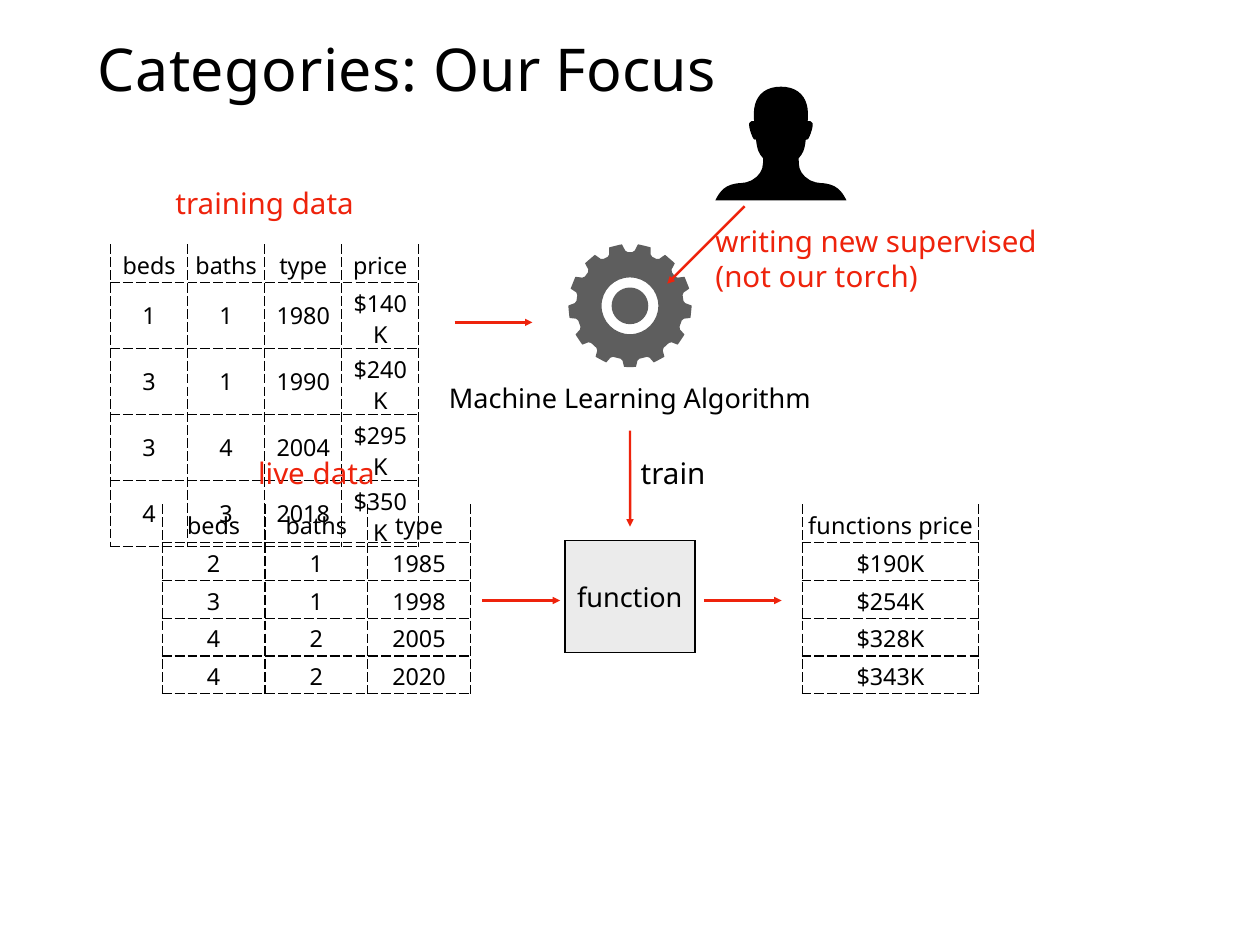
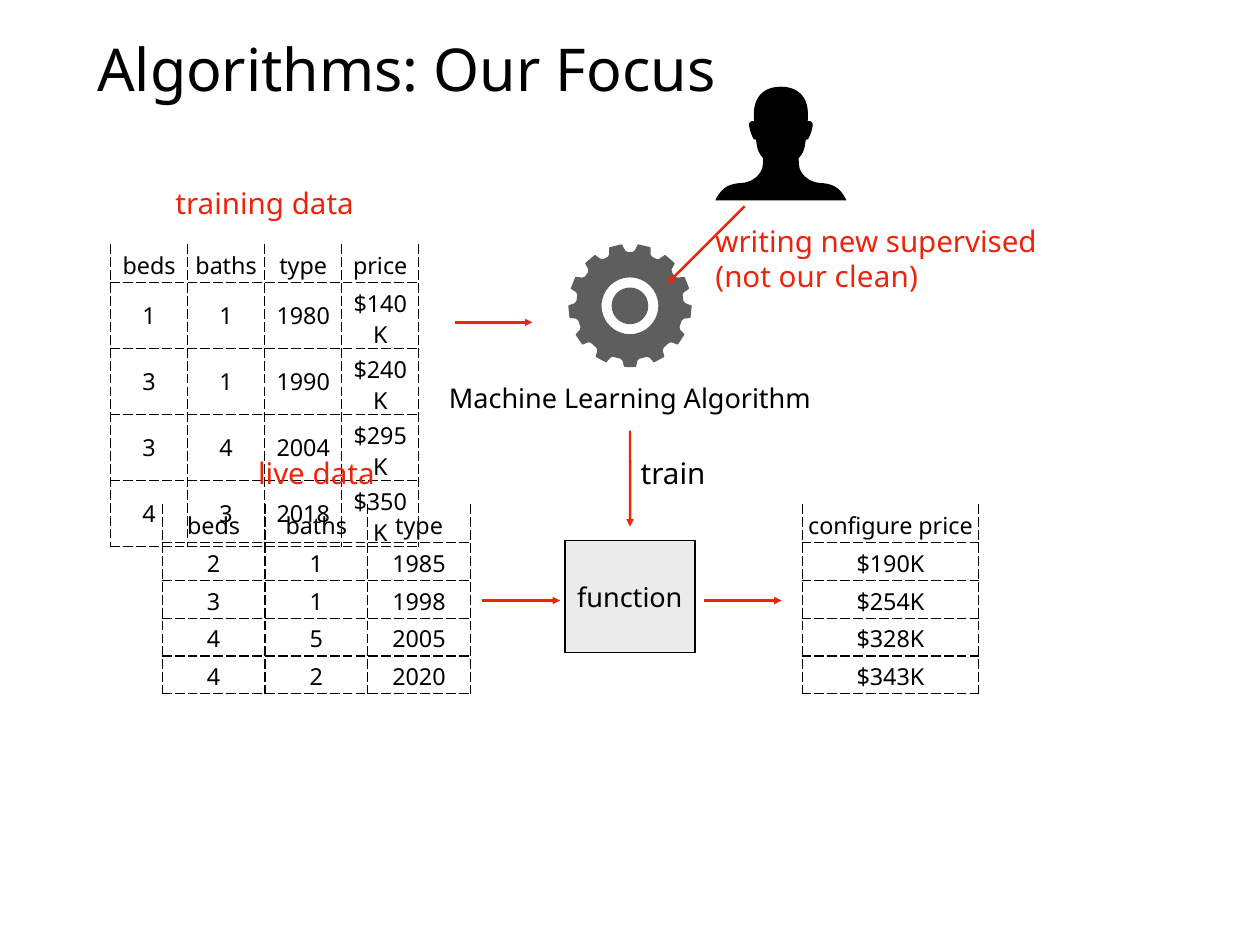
Categories: Categories -> Algorithms
torch: torch -> clean
functions: functions -> configure
2 at (316, 640): 2 -> 5
